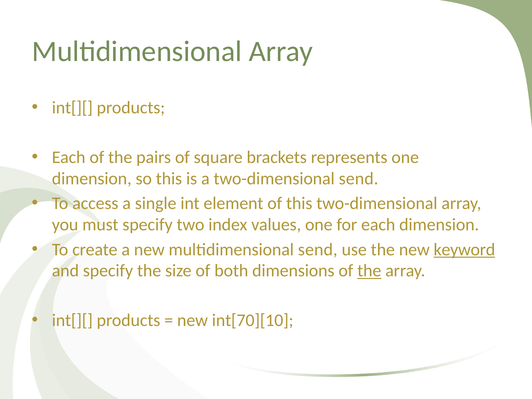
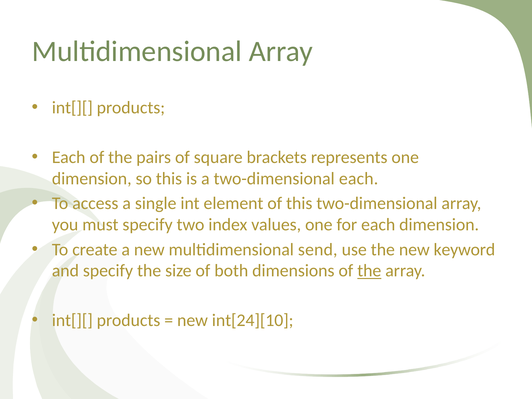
two-dimensional send: send -> each
keyword underline: present -> none
int[70][10: int[70][10 -> int[24][10
